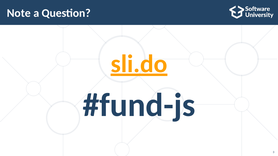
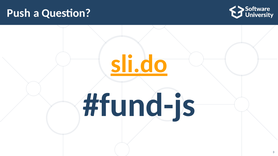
Note: Note -> Push
